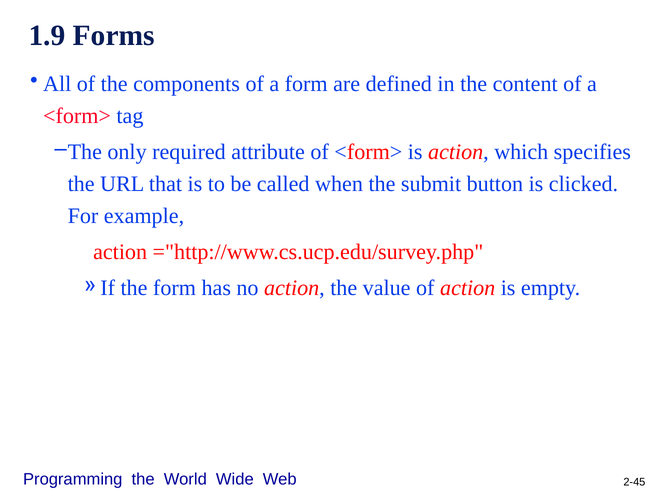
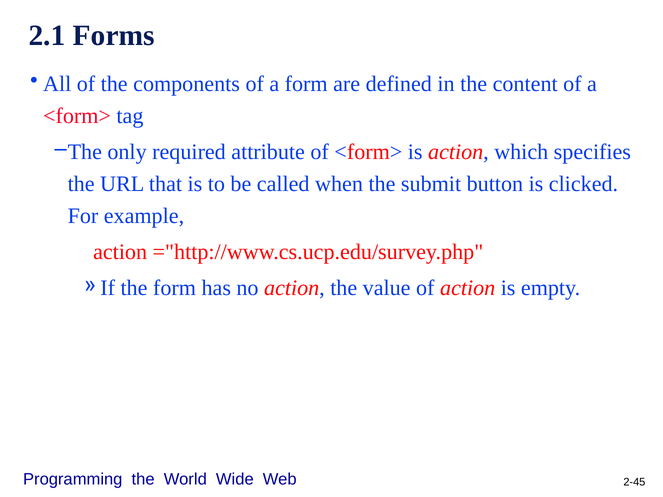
1.9: 1.9 -> 2.1
